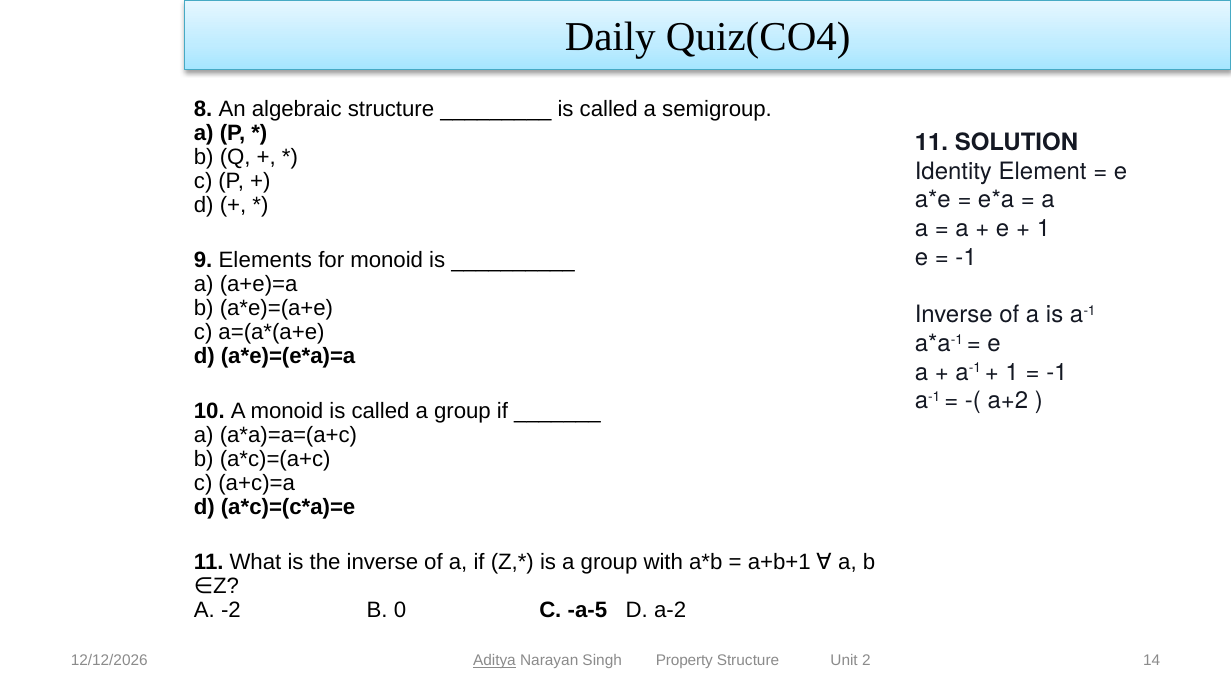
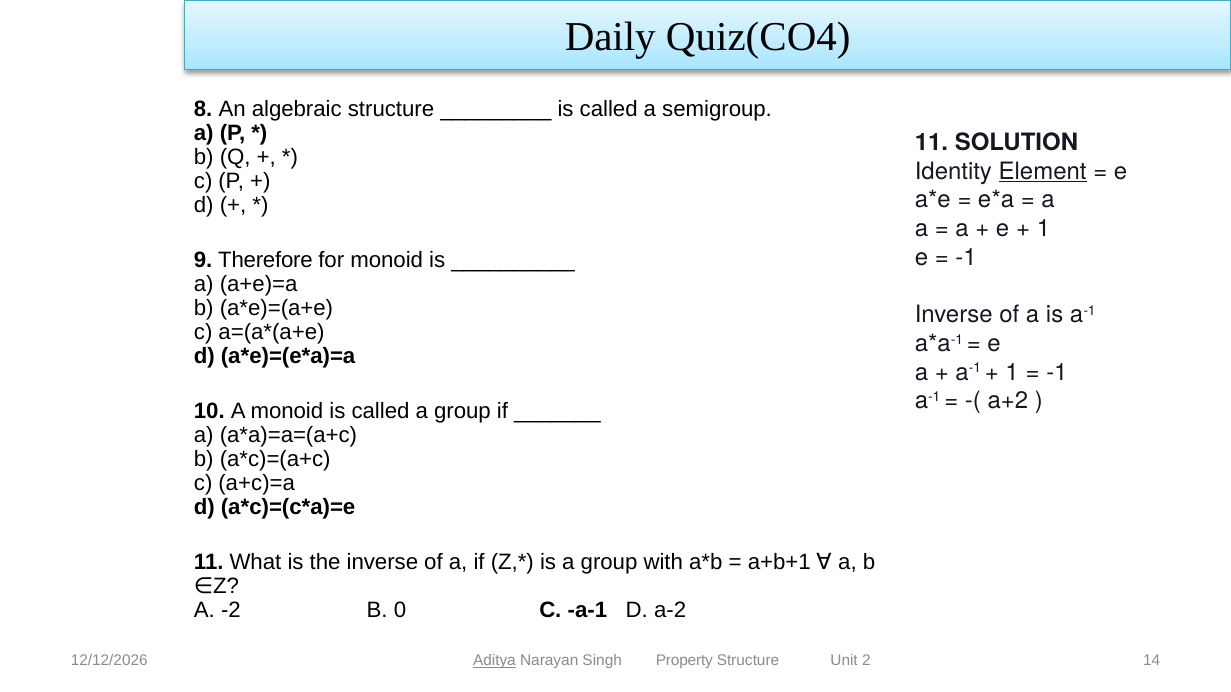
Element underline: none -> present
Elements: Elements -> Therefore
C a-5: a-5 -> a-1
